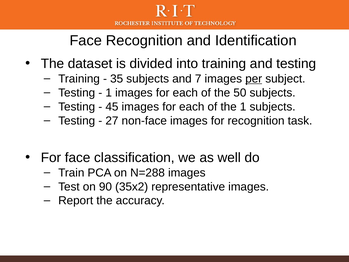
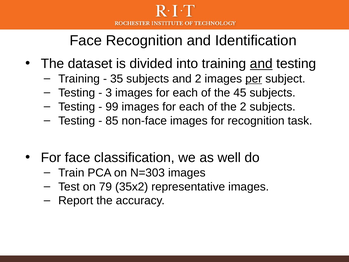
and at (261, 64) underline: none -> present
and 7: 7 -> 2
1 at (109, 93): 1 -> 3
50: 50 -> 45
45: 45 -> 99
the 1: 1 -> 2
27: 27 -> 85
N=288: N=288 -> N=303
90: 90 -> 79
